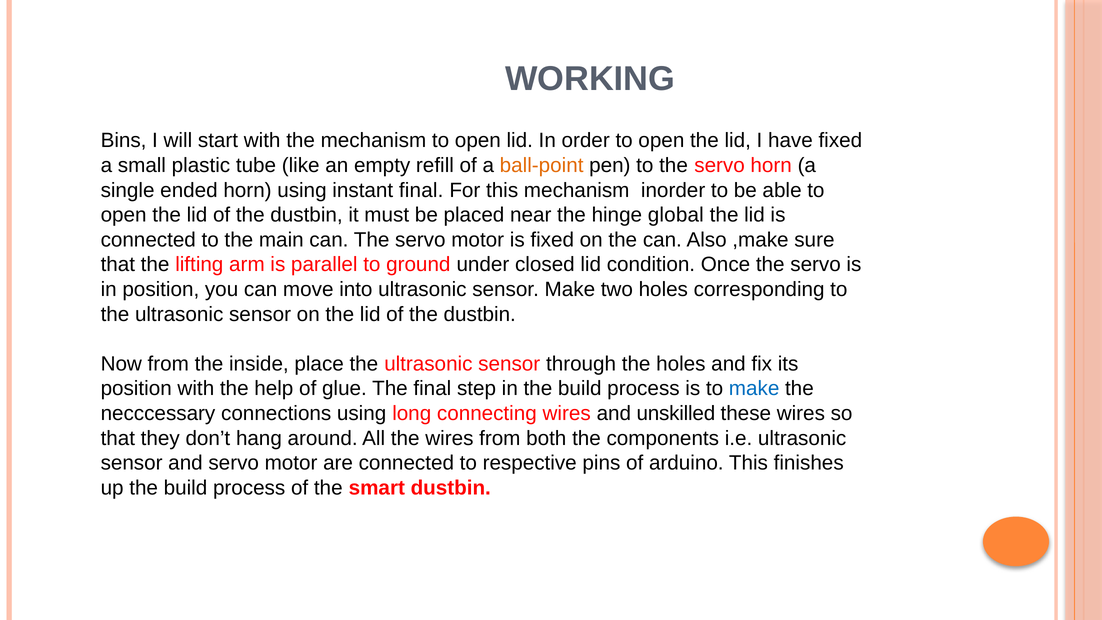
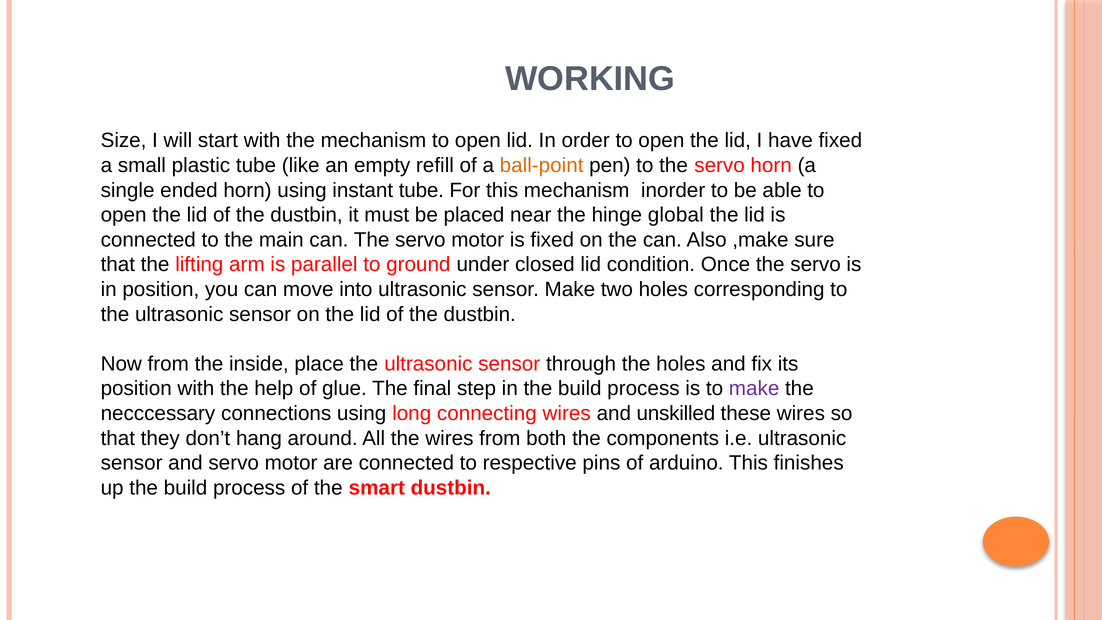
Bins: Bins -> Size
instant final: final -> tube
make at (754, 388) colour: blue -> purple
